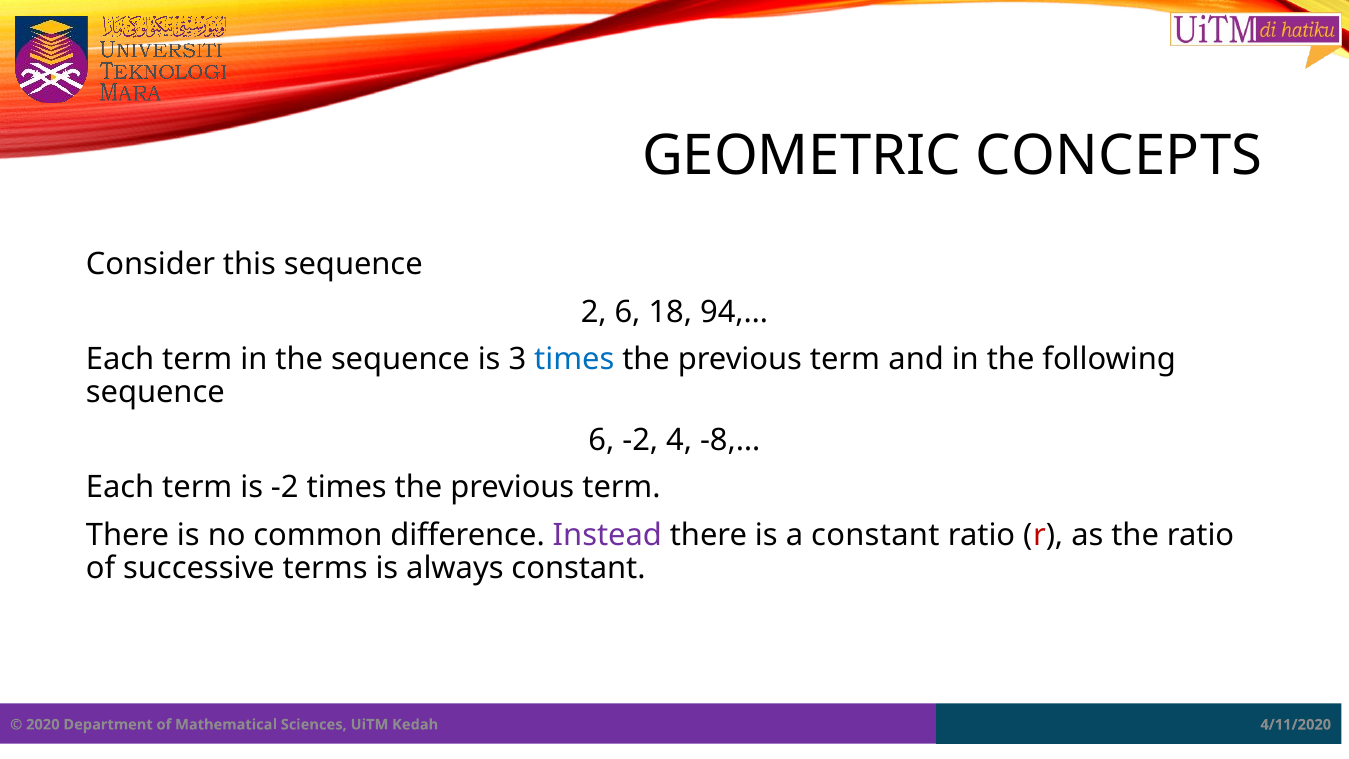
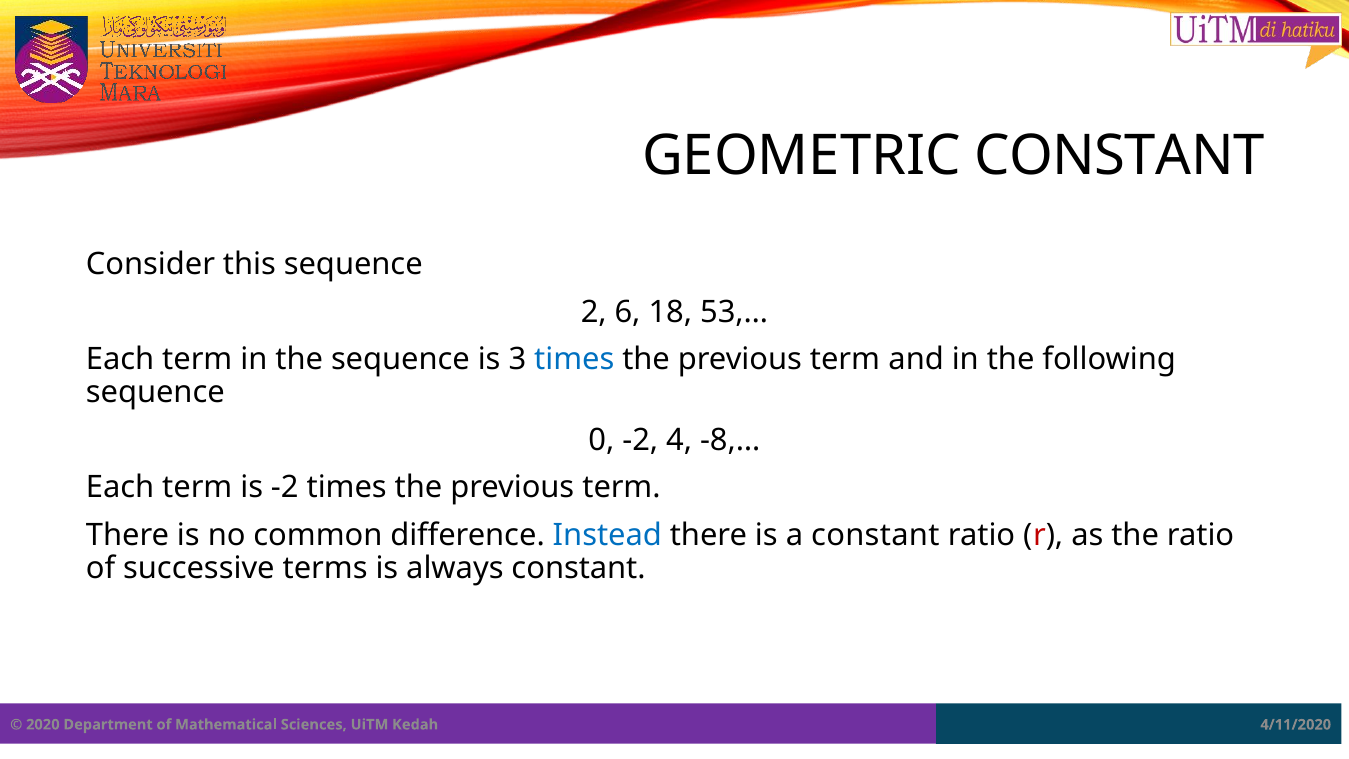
GEOMETRIC CONCEPTS: CONCEPTS -> CONSTANT
94,…: 94,… -> 53,…
6 at (601, 440): 6 -> 0
Instead colour: purple -> blue
